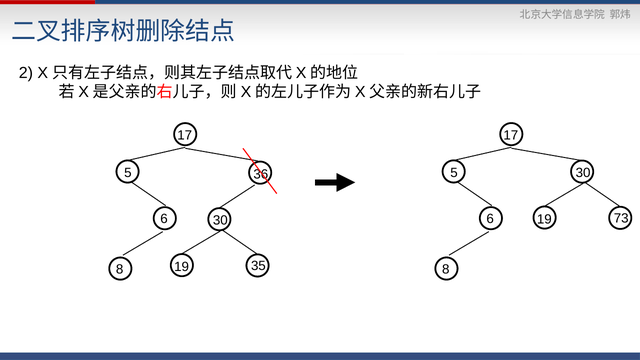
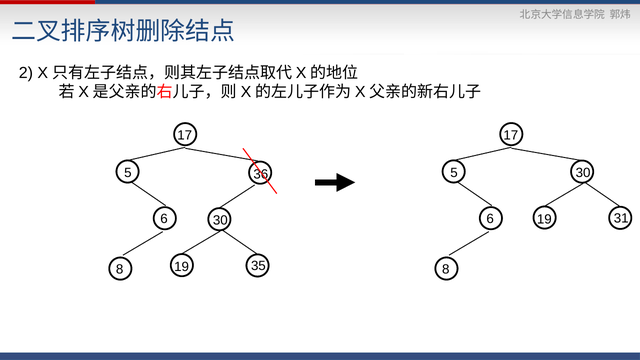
73: 73 -> 31
